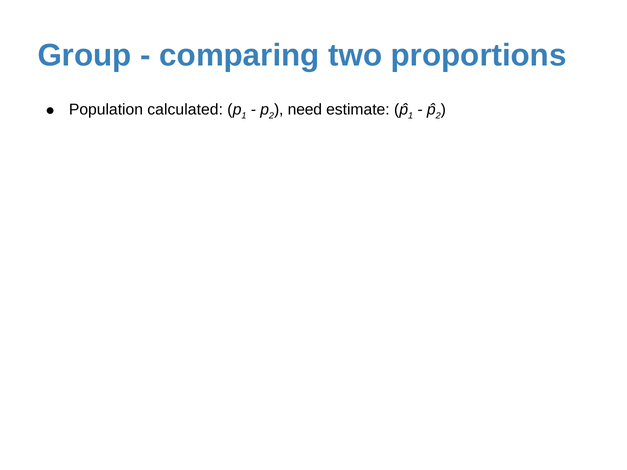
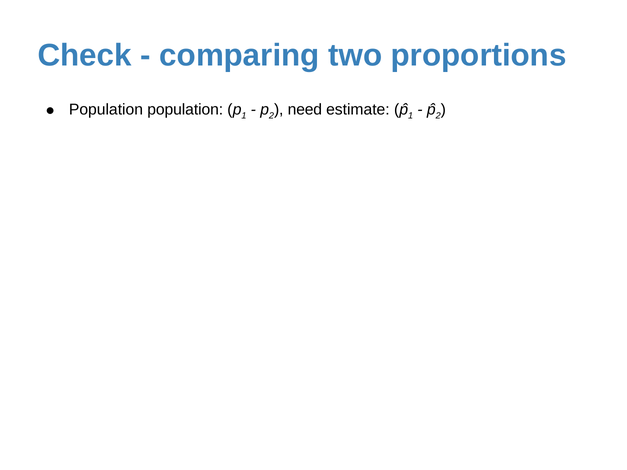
Group: Group -> Check
Population calculated: calculated -> population
